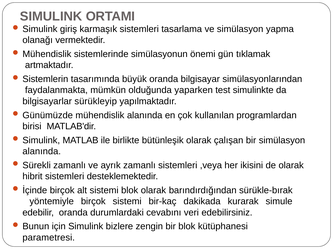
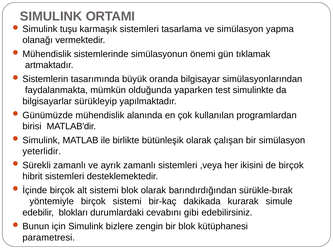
giriş: giriş -> tuşu
alanında at (42, 151): alanında -> yeterlidir
de olarak: olarak -> birçok
edebilir oranda: oranda -> blokları
veri: veri -> gibi
